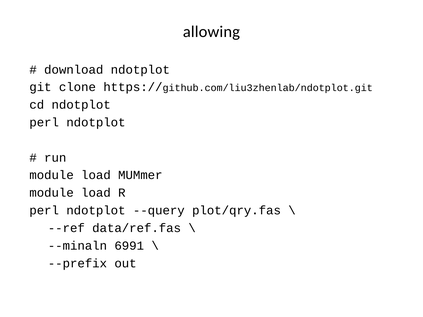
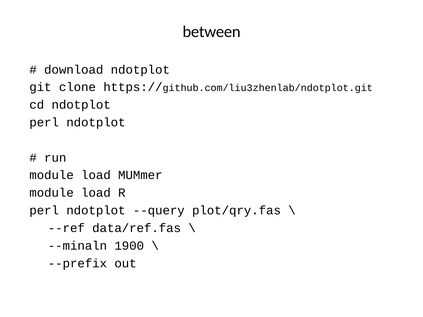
allowing: allowing -> between
6991: 6991 -> 1900
